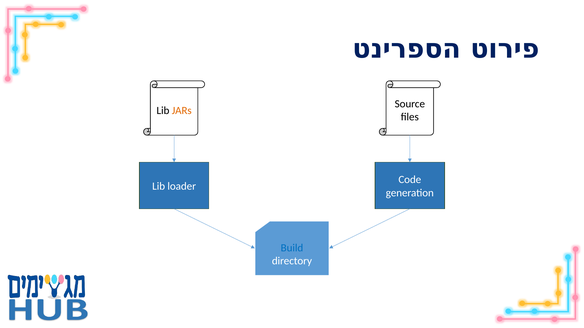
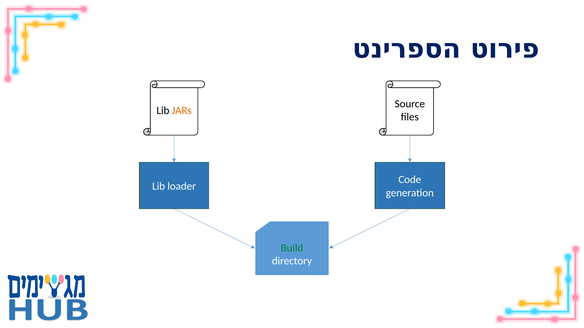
Build colour: blue -> green
